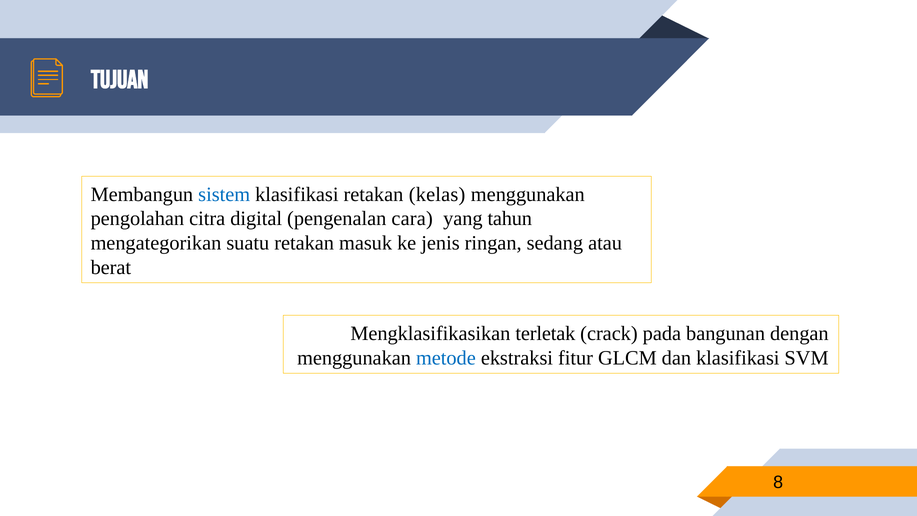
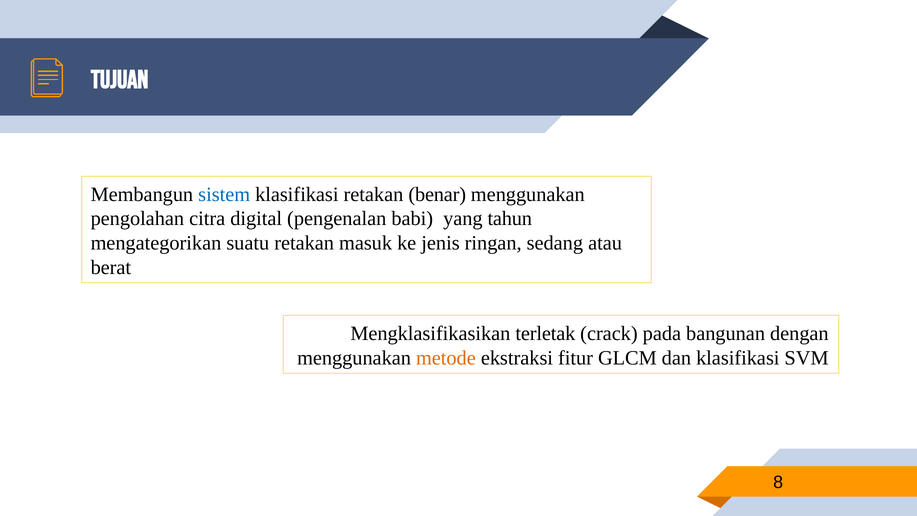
kelas: kelas -> benar
cara: cara -> babi
metode colour: blue -> orange
